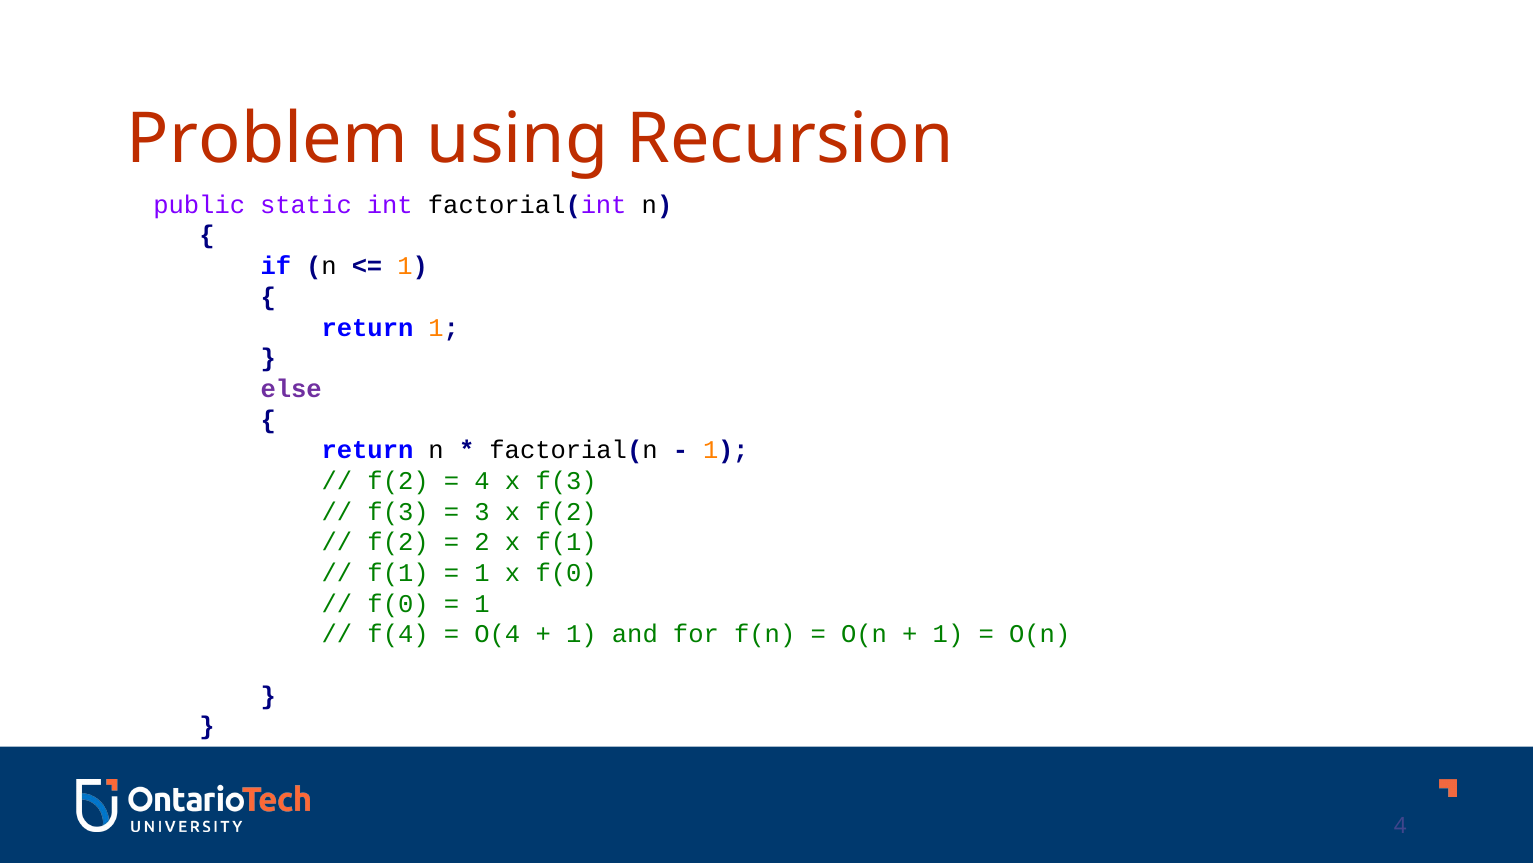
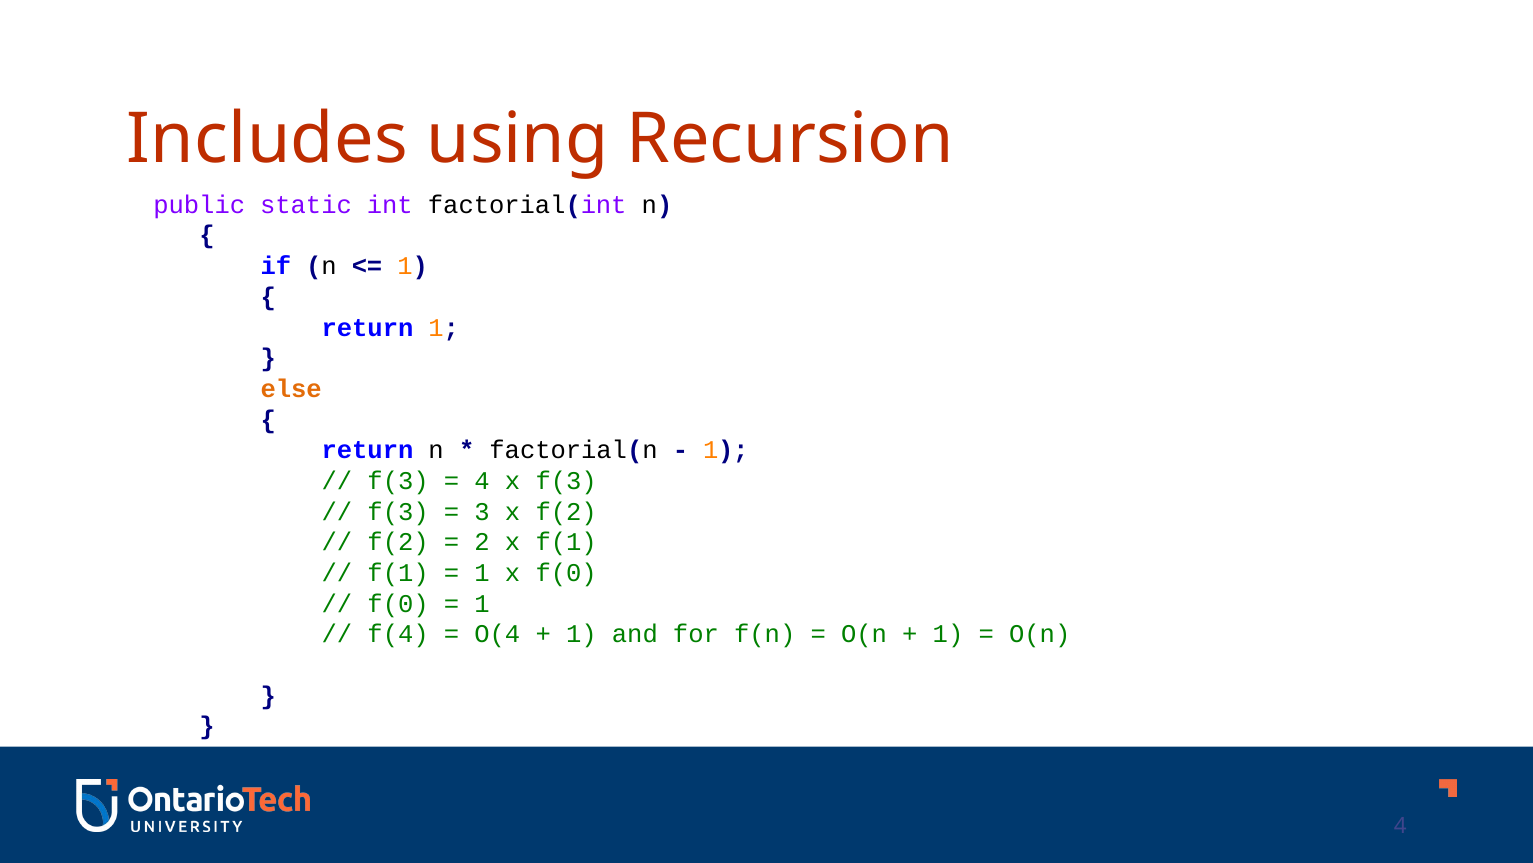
Problem: Problem -> Includes
else colour: purple -> orange
f(2 at (398, 481): f(2 -> f(3
